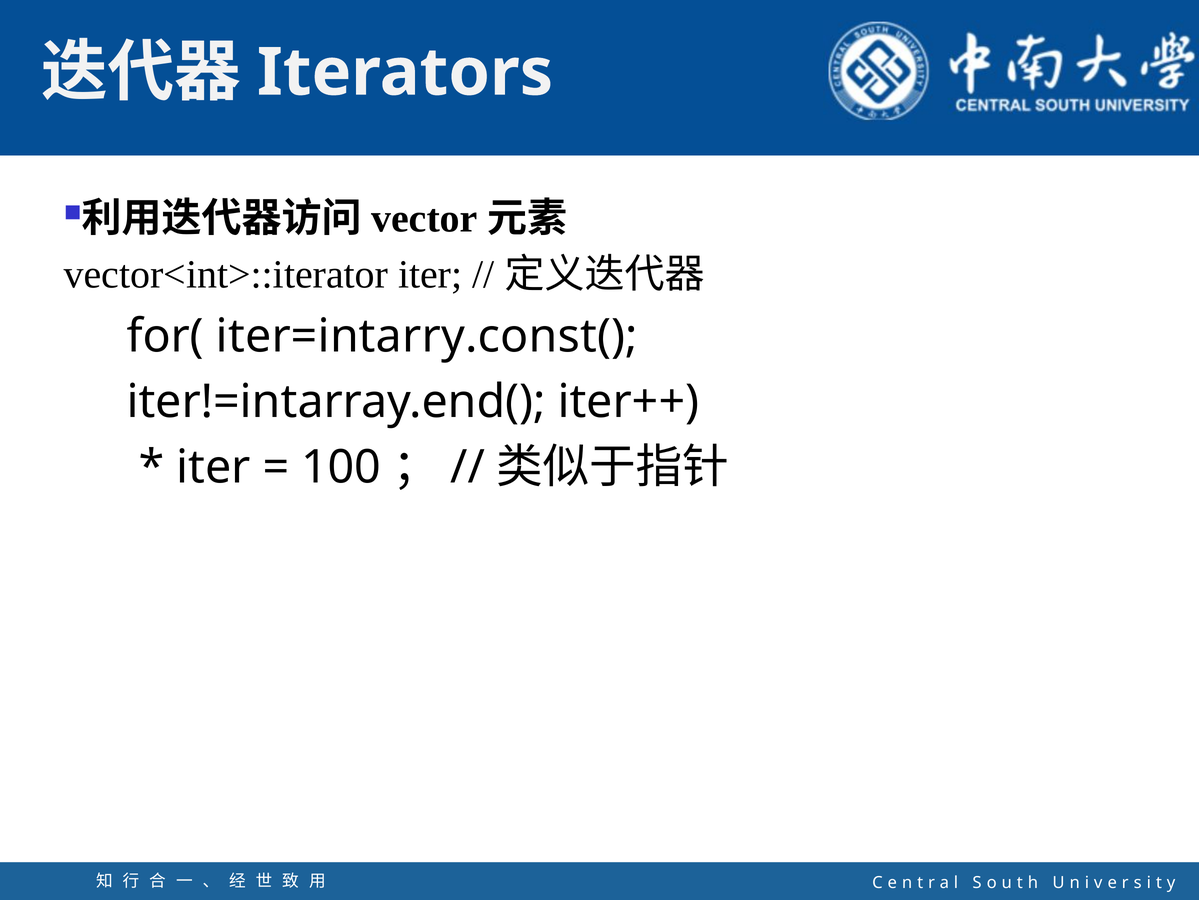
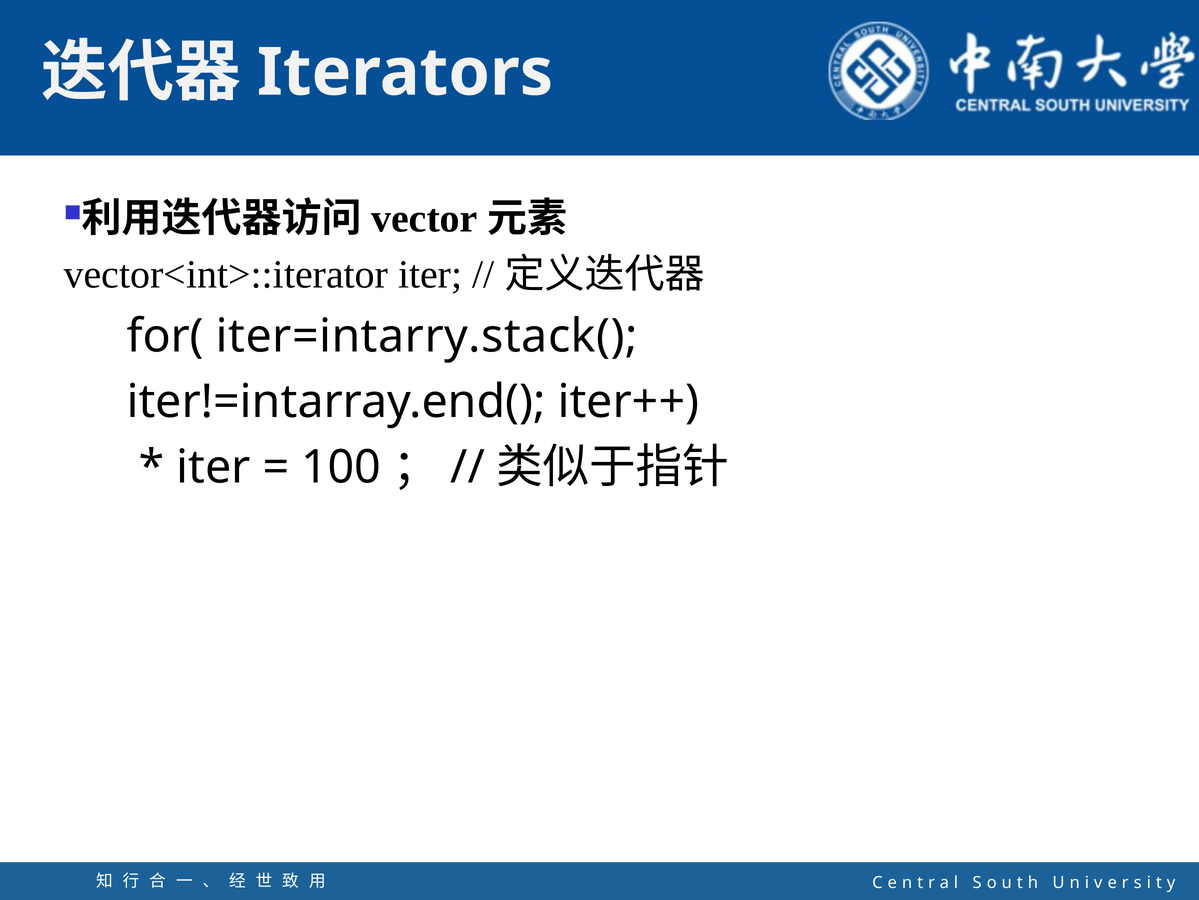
iter=intarry.const(: iter=intarry.const( -> iter=intarry.stack(
